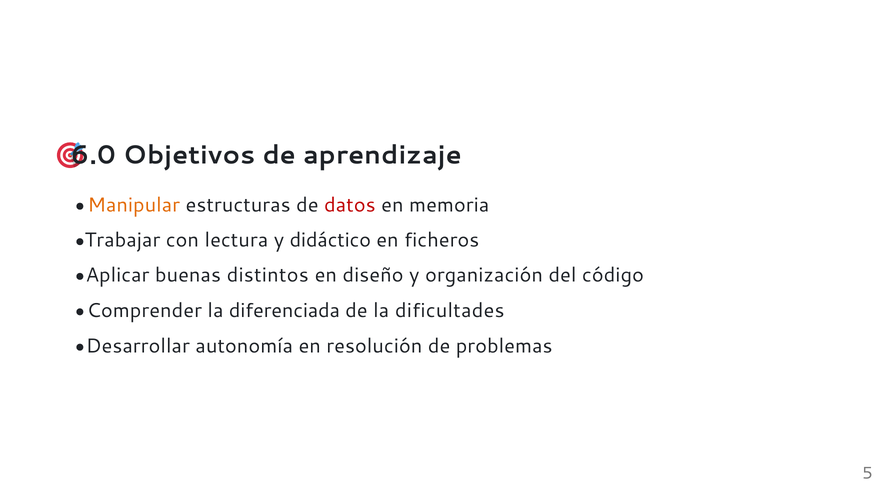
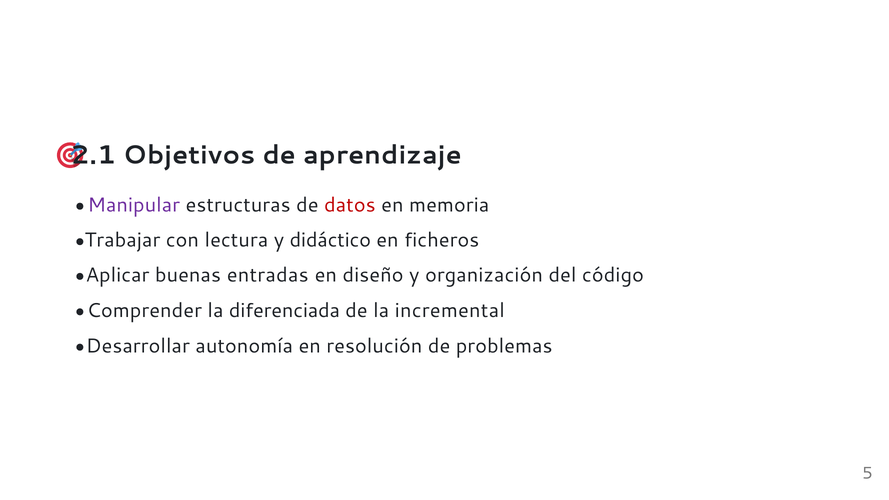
6.0: 6.0 -> 2.1
Manipular colour: orange -> purple
distintos: distintos -> entradas
dificultades: dificultades -> incremental
